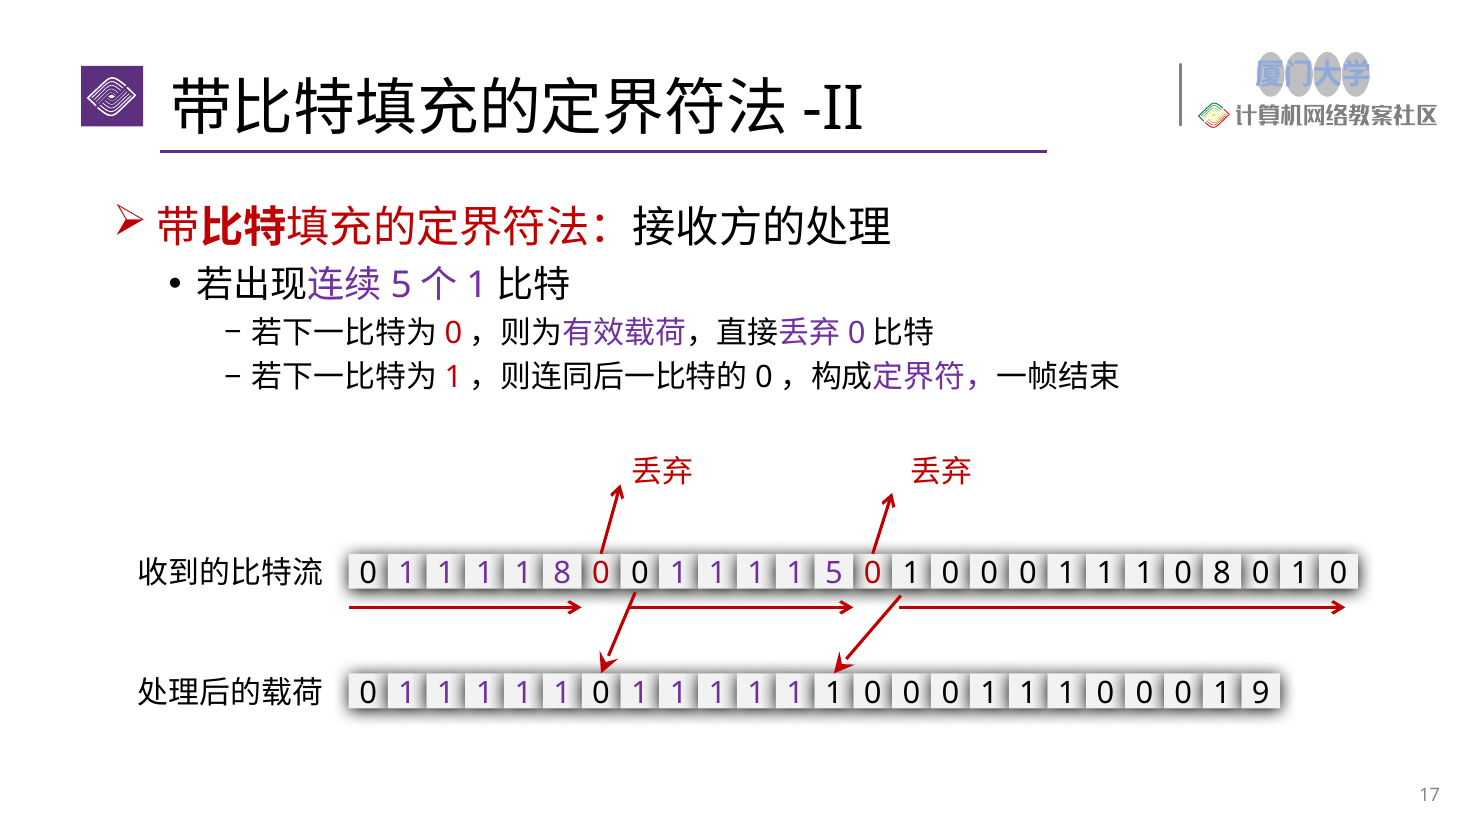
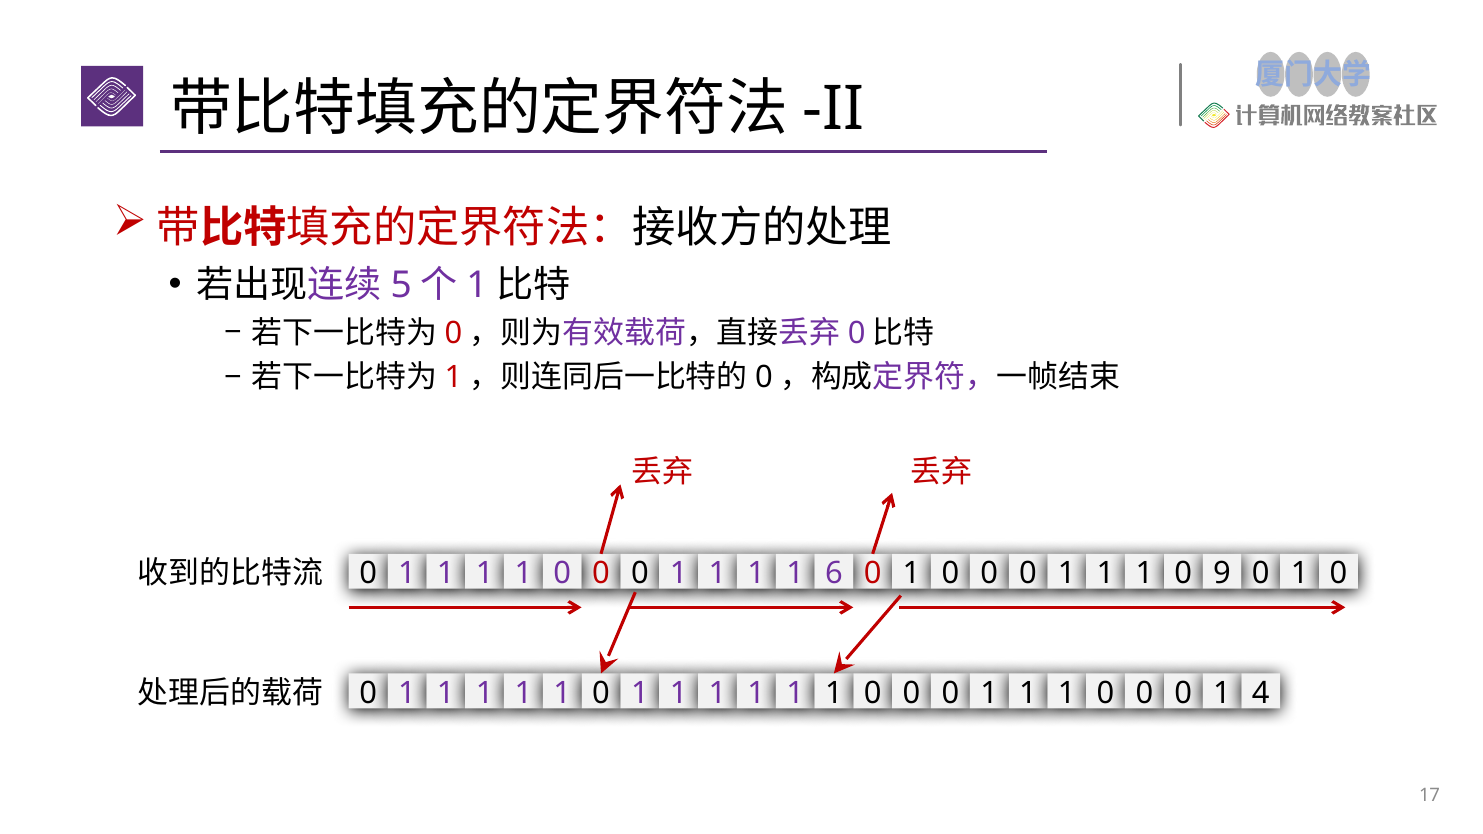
8 at (562, 574): 8 -> 0
5: 5 -> 6
8 at (1222, 574): 8 -> 9
9: 9 -> 4
